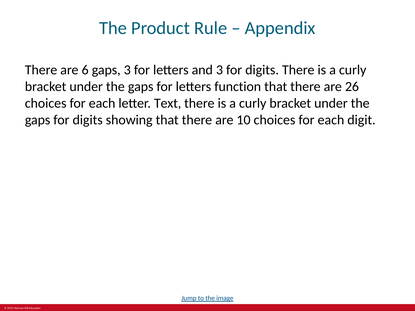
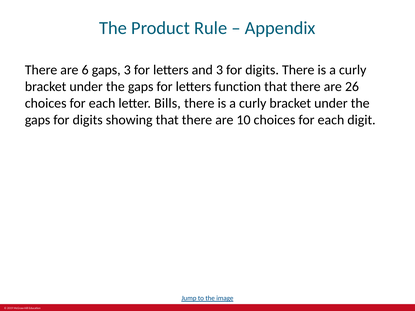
Text: Text -> Bills
